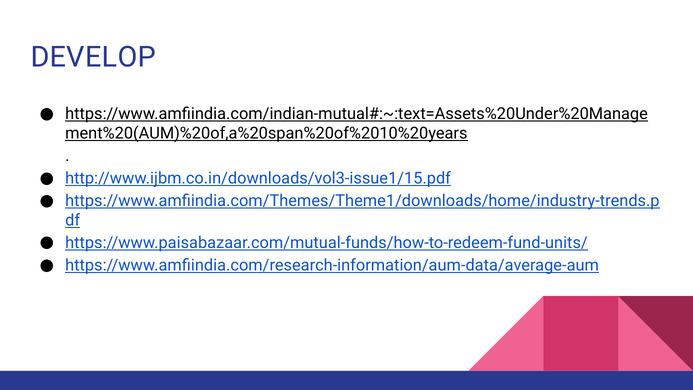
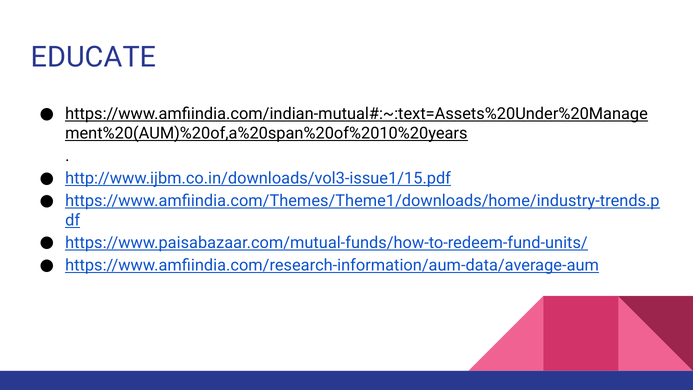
DEVELOP: DEVELOP -> EDUCATE
